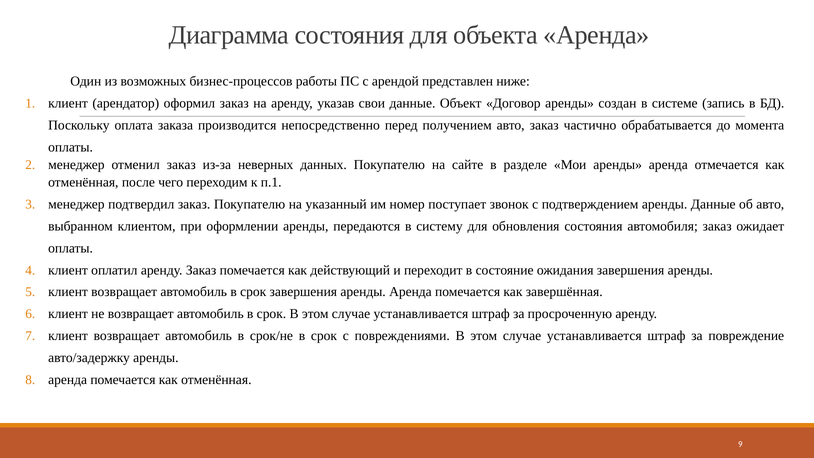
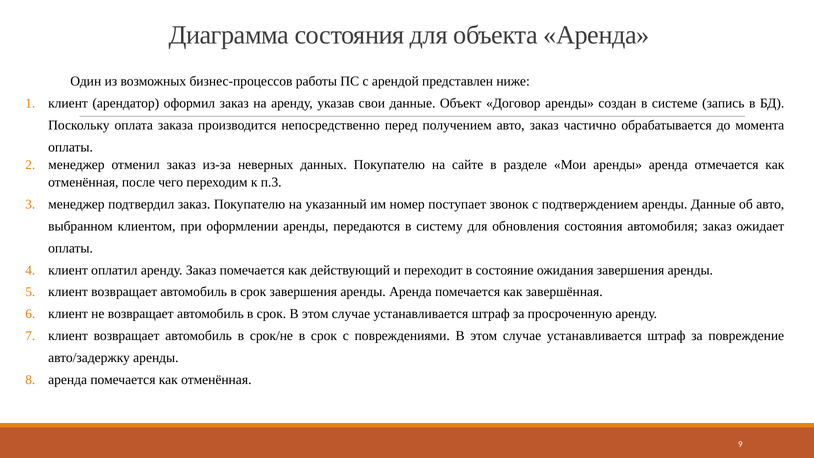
п.1: п.1 -> п.3
